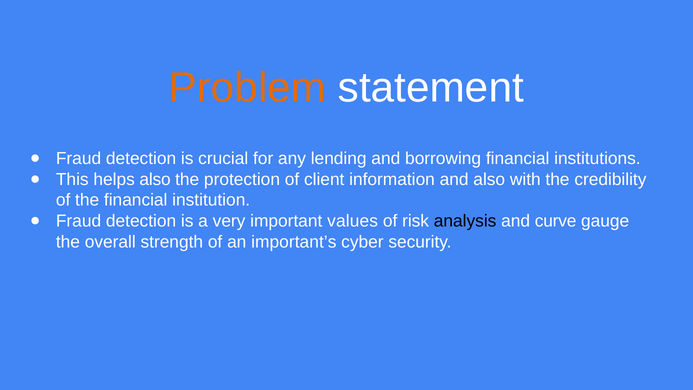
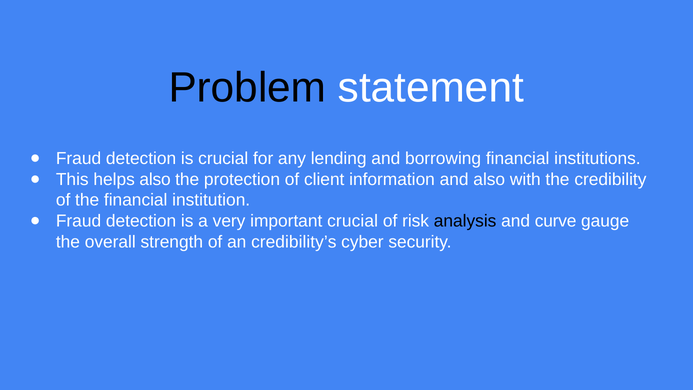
Problem colour: orange -> black
important values: values -> crucial
important’s: important’s -> credibility’s
